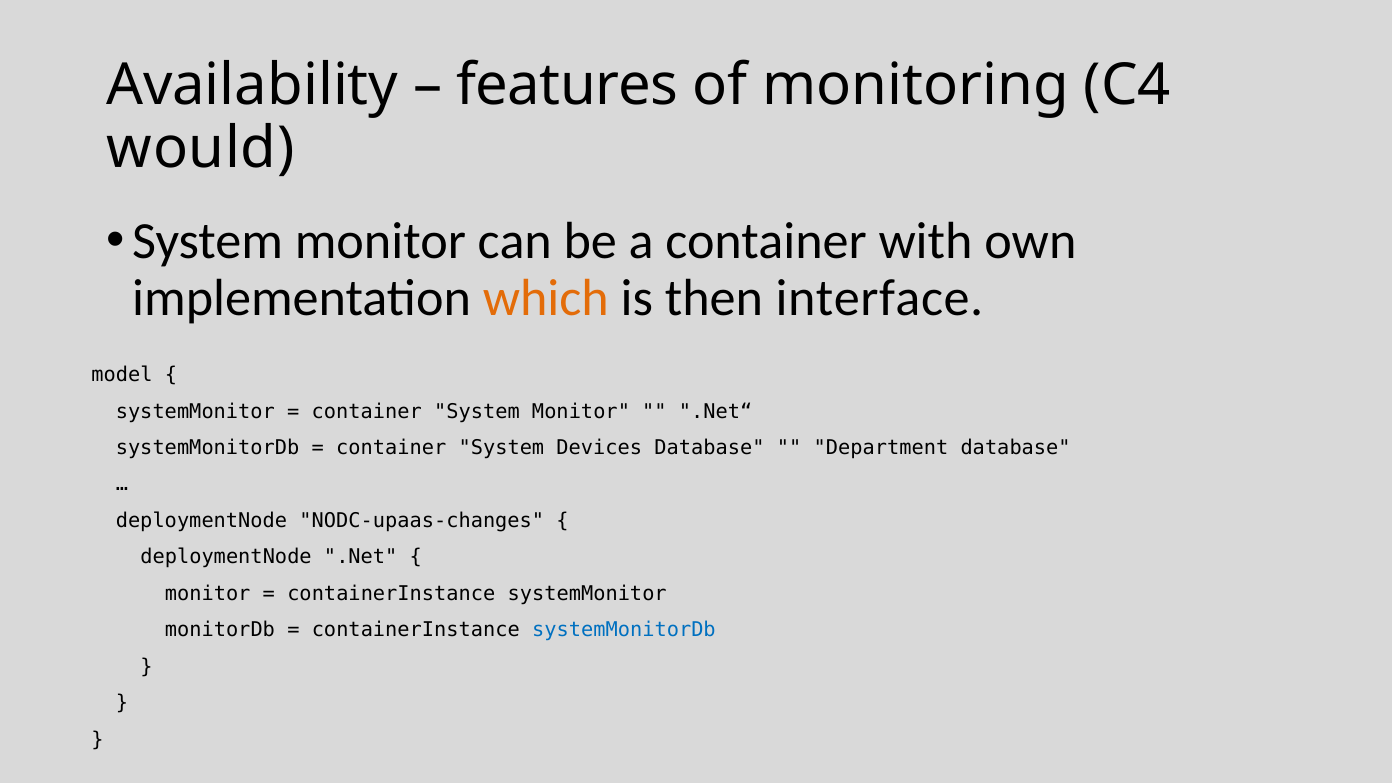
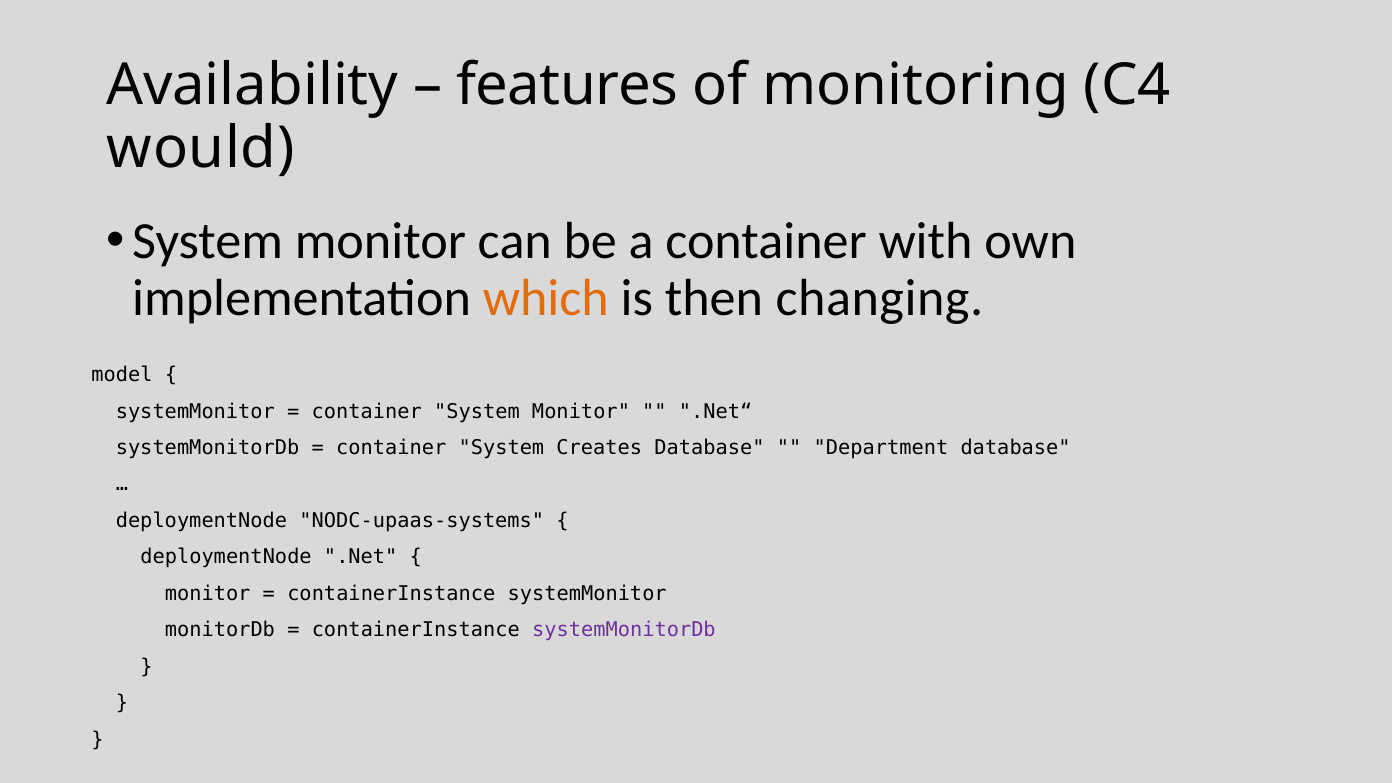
interface: interface -> changing
Devices: Devices -> Creates
NODC-upaas-changes: NODC-upaas-changes -> NODC-upaas-systems
systemMonitorDb at (624, 630) colour: blue -> purple
